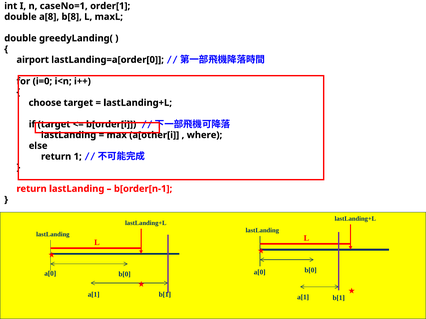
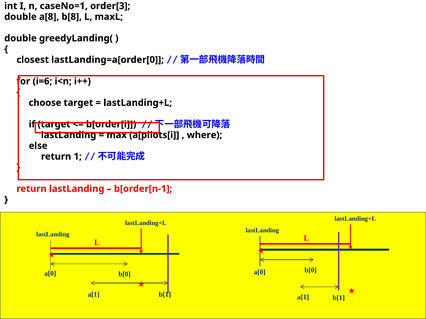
order[1: order[1 -> order[3
airport: airport -> closest
i=0: i=0 -> i=6
a[other[i: a[other[i -> a[pilots[i
